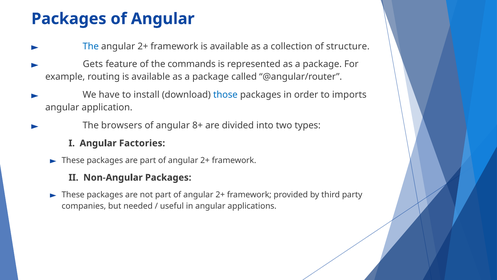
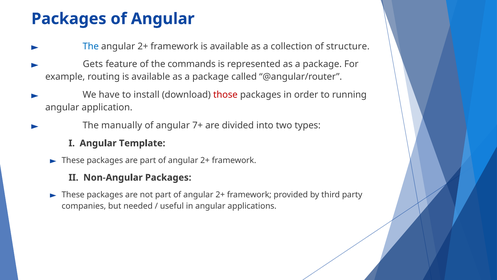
those colour: blue -> red
imports: imports -> running
browsers: browsers -> manually
8+: 8+ -> 7+
Factories: Factories -> Template
